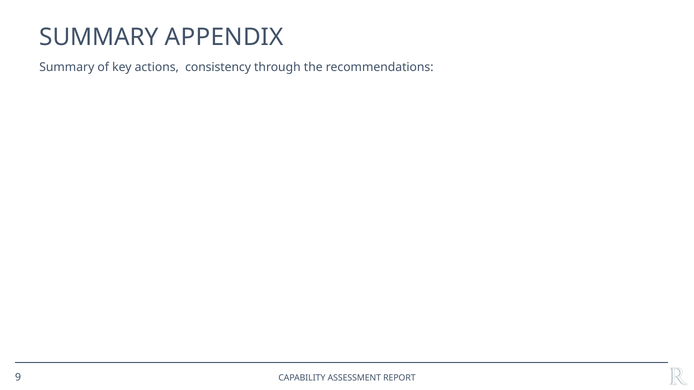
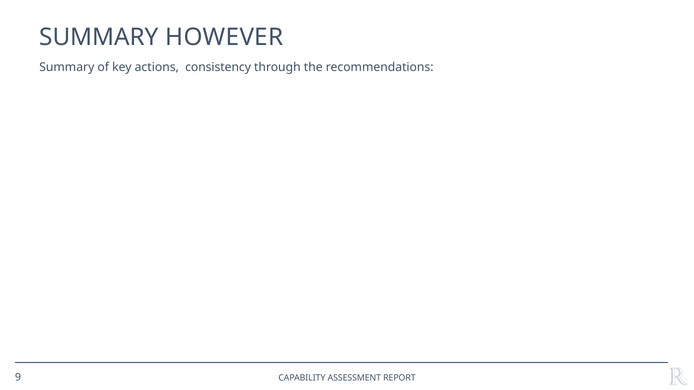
APPENDIX: APPENDIX -> HOWEVER
